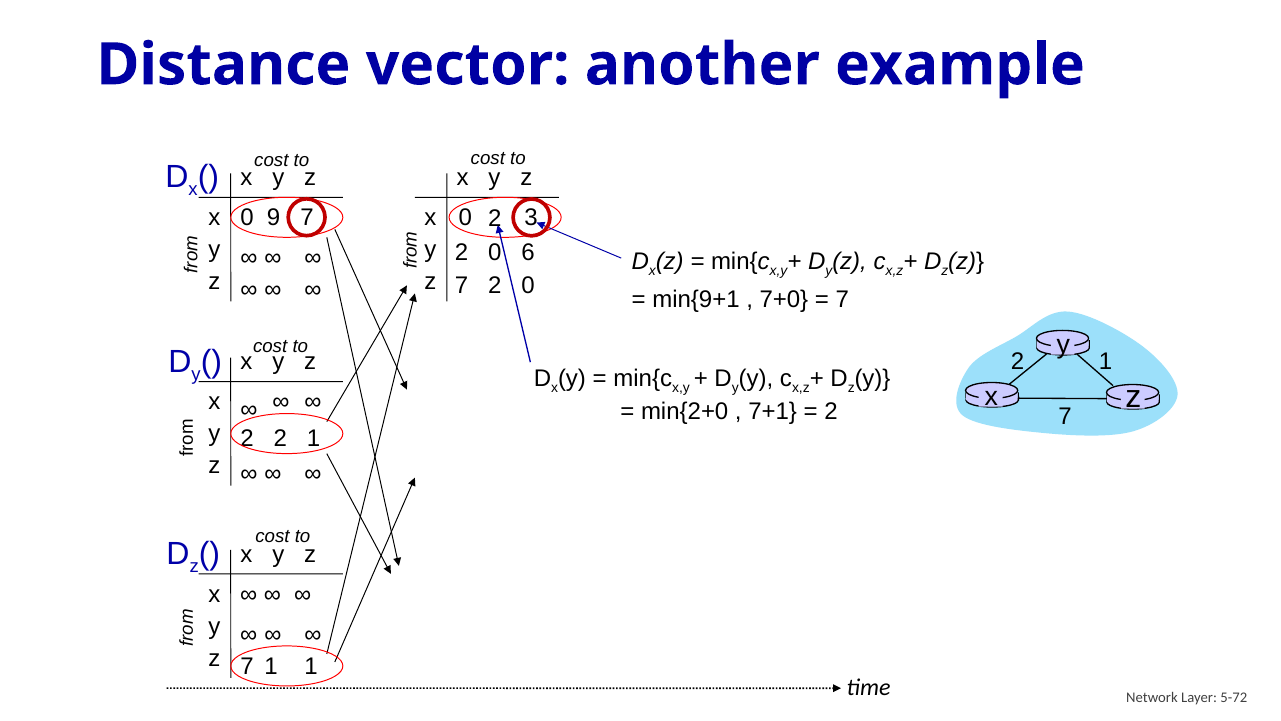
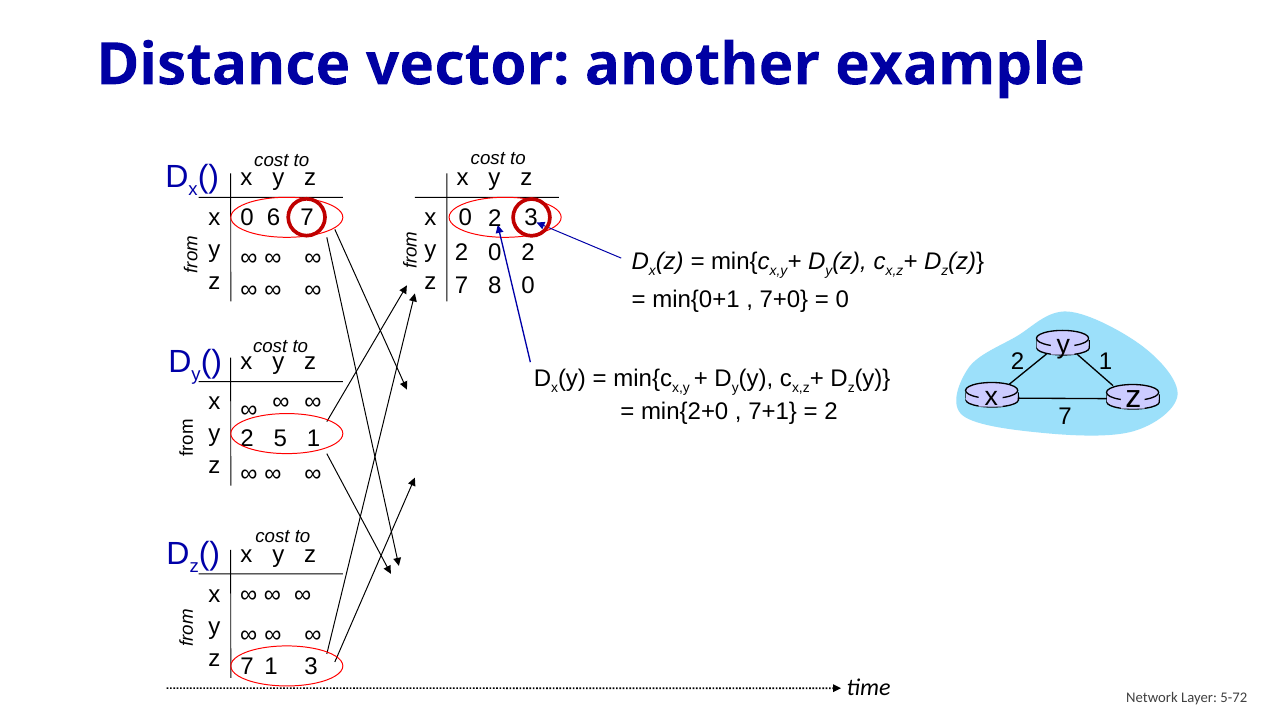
9: 9 -> 6
0 6: 6 -> 2
7 2: 2 -> 8
min{9+1: min{9+1 -> min{0+1
7 at (842, 300): 7 -> 0
2 2: 2 -> 5
1 1: 1 -> 3
